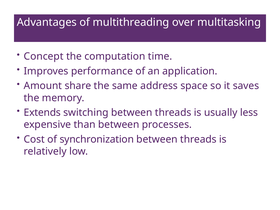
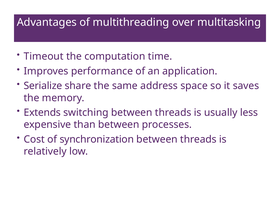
Concept: Concept -> Timeout
Amount: Amount -> Serialize
